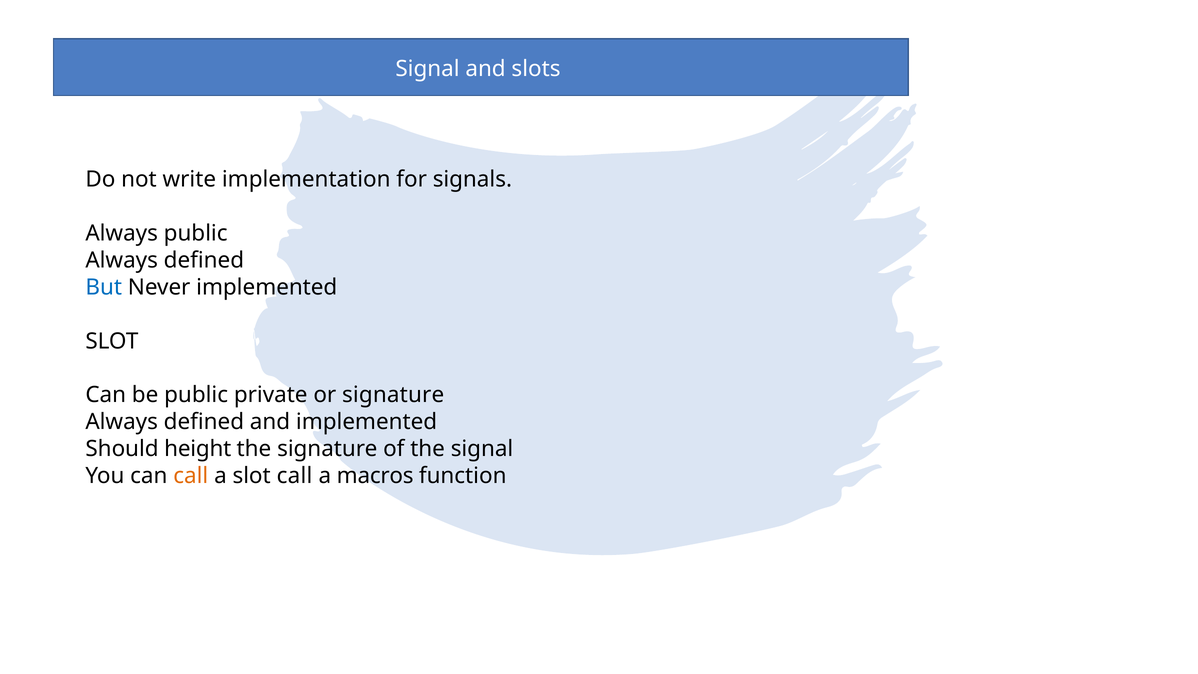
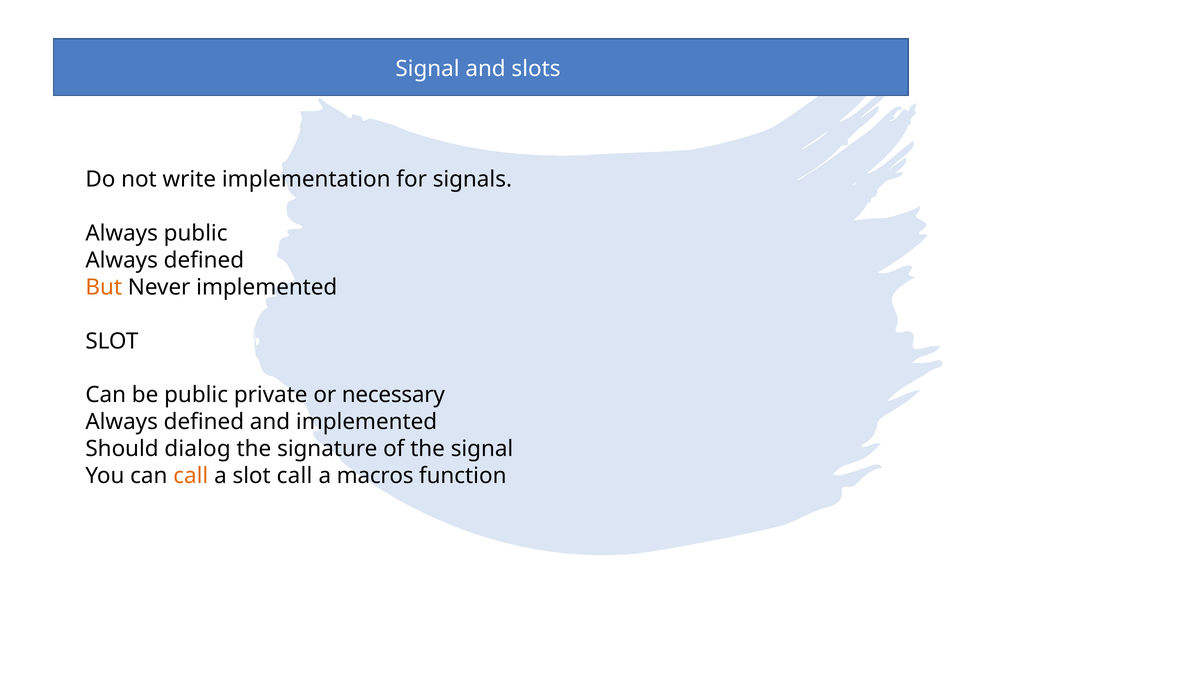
But colour: blue -> orange
or signature: signature -> necessary
height: height -> dialog
